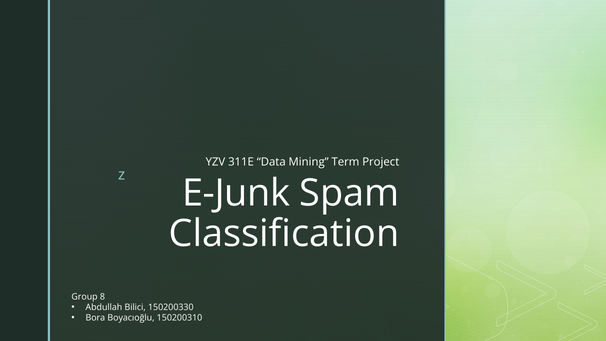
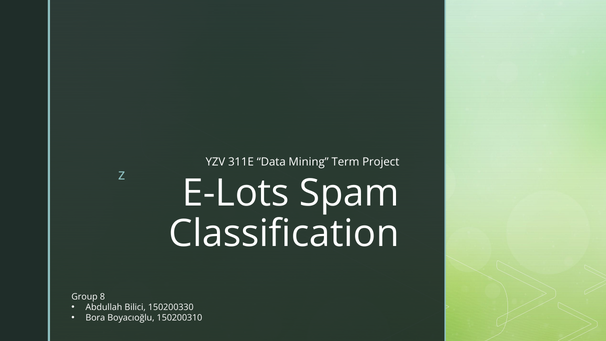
E-Junk: E-Junk -> E-Lots
